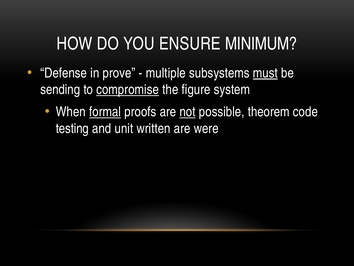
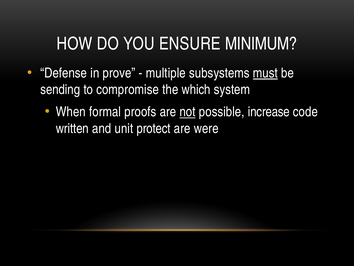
compromise underline: present -> none
figure: figure -> which
formal underline: present -> none
theorem: theorem -> increase
testing: testing -> written
written: written -> protect
